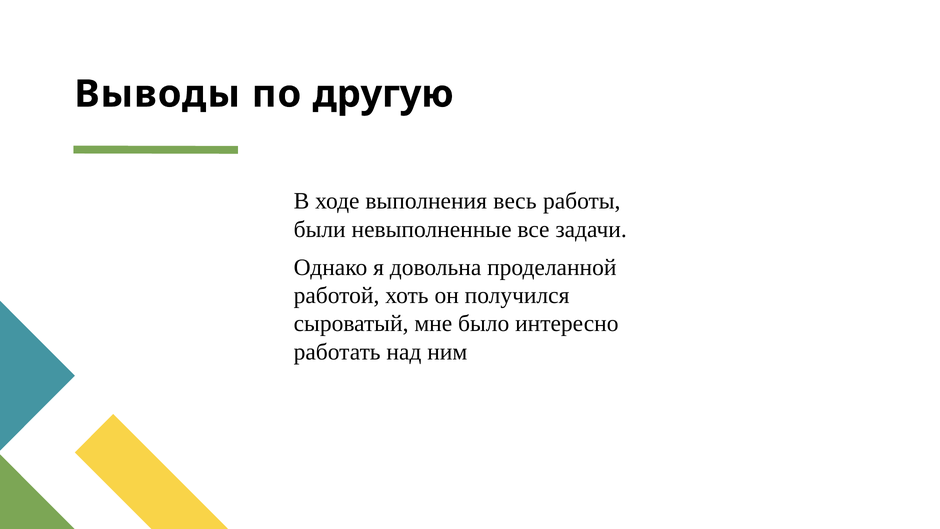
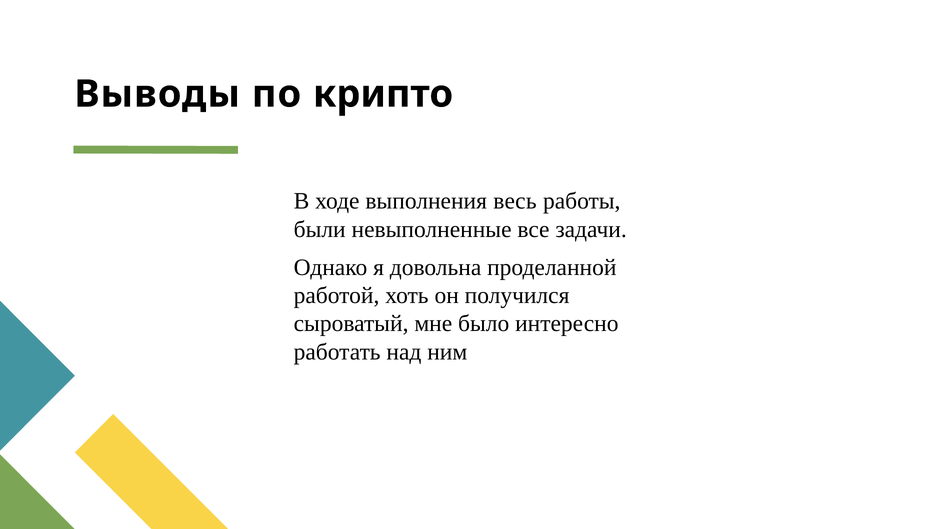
другую: другую -> крипто
